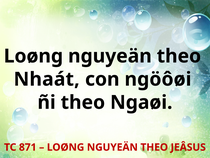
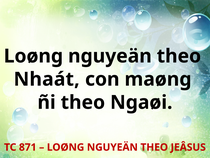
ngöôøi: ngöôøi -> maøng
